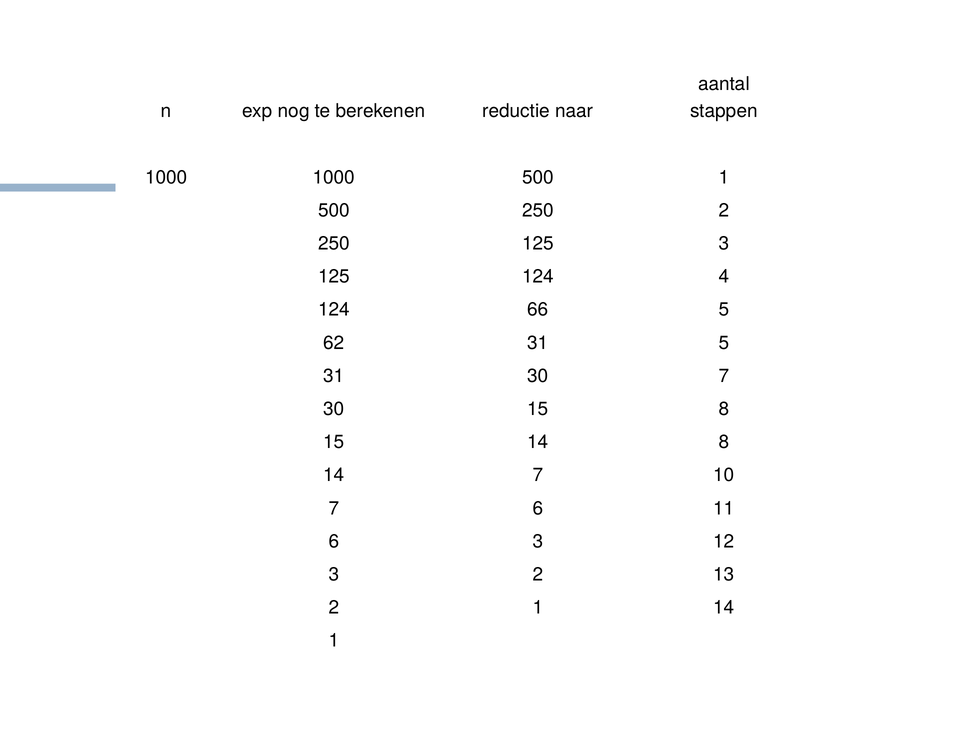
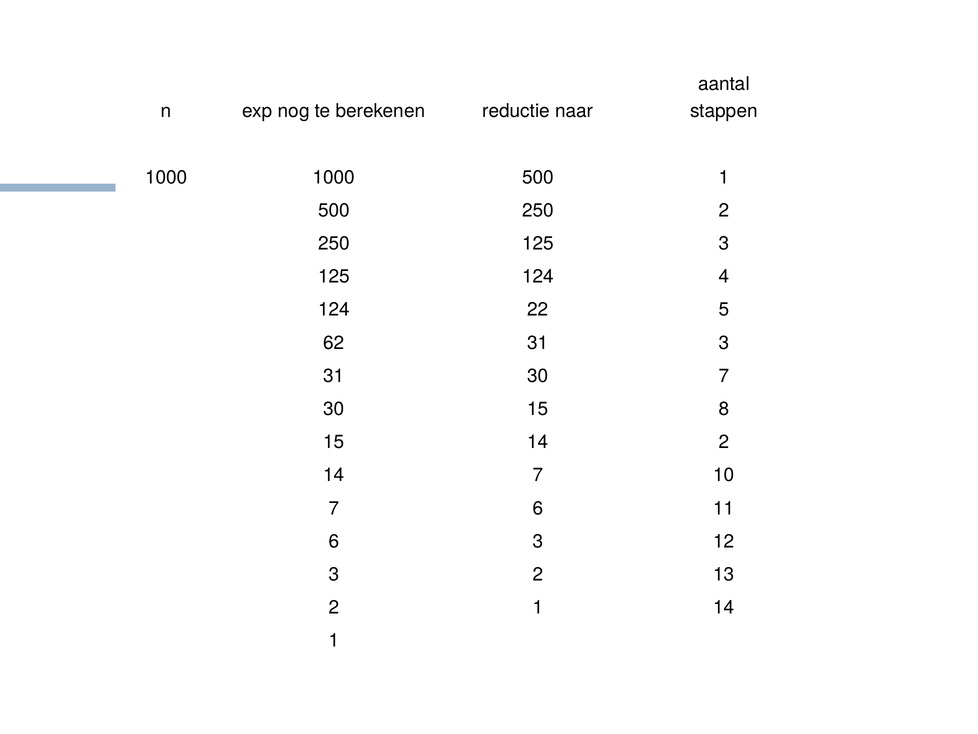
66: 66 -> 22
31 5: 5 -> 3
14 8: 8 -> 2
